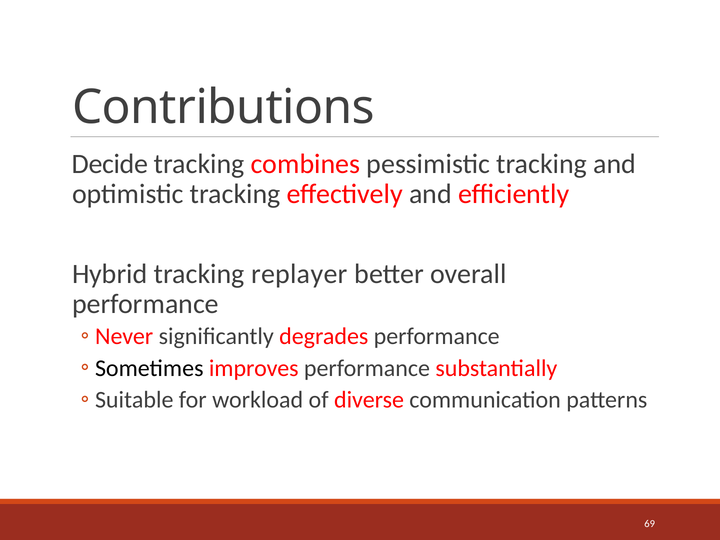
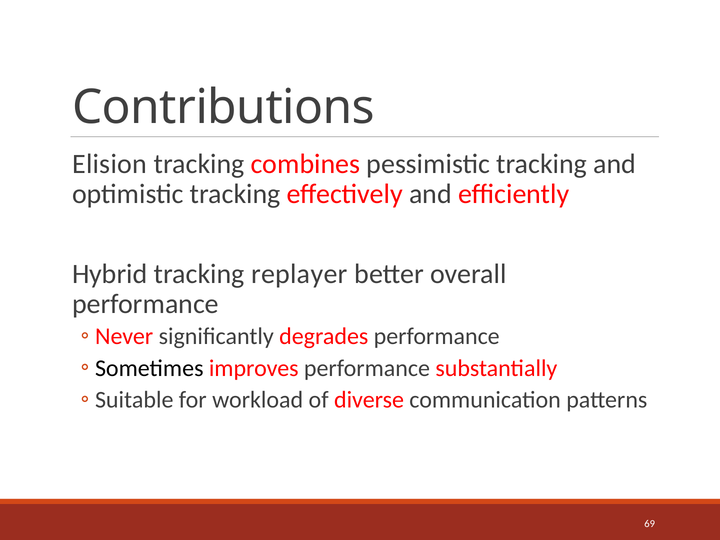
Decide: Decide -> Elision
